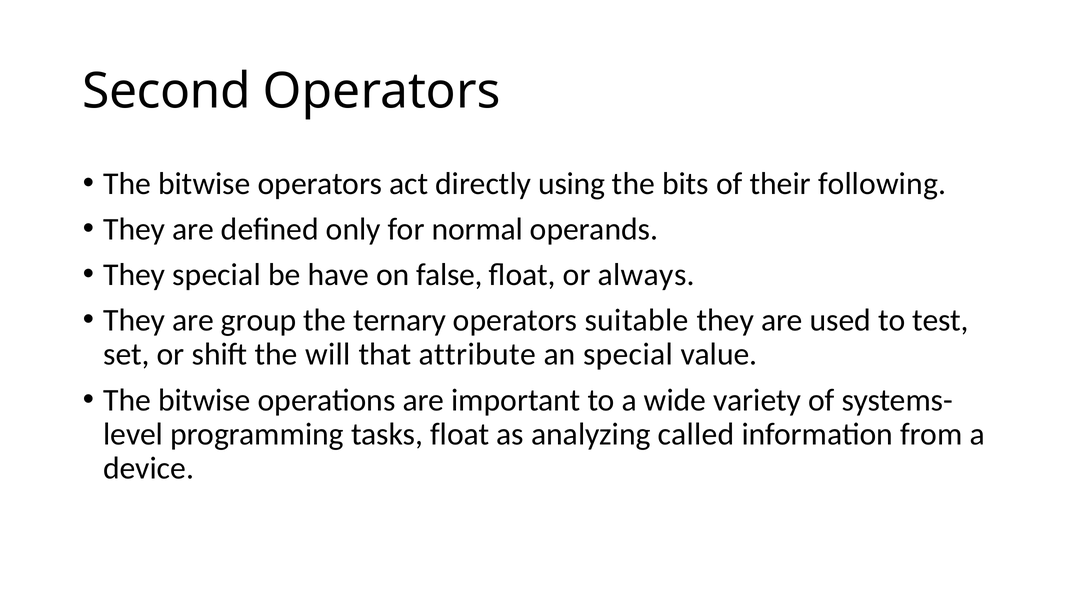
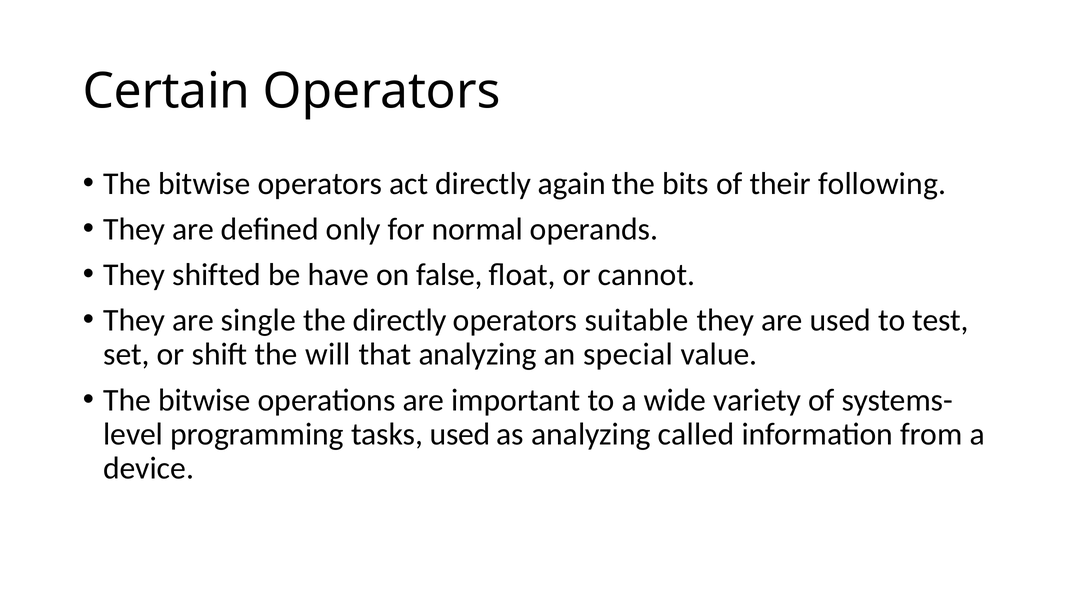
Second: Second -> Certain
using: using -> again
They special: special -> shifted
always: always -> cannot
group: group -> single
the ternary: ternary -> directly
that attribute: attribute -> analyzing
tasks float: float -> used
